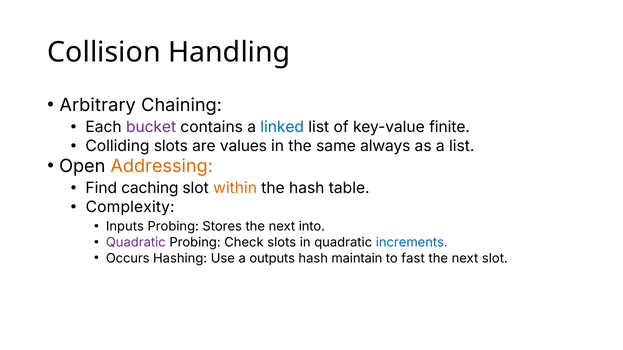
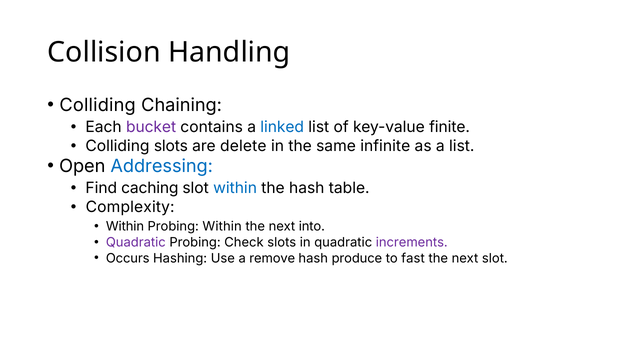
Arbitrary at (98, 105): Arbitrary -> Colliding
values: values -> delete
always: always -> infinite
Addressing colour: orange -> blue
within at (235, 189) colour: orange -> blue
Inputs at (125, 227): Inputs -> Within
Probing Stores: Stores -> Within
increments colour: blue -> purple
outputs: outputs -> remove
maintain: maintain -> produce
